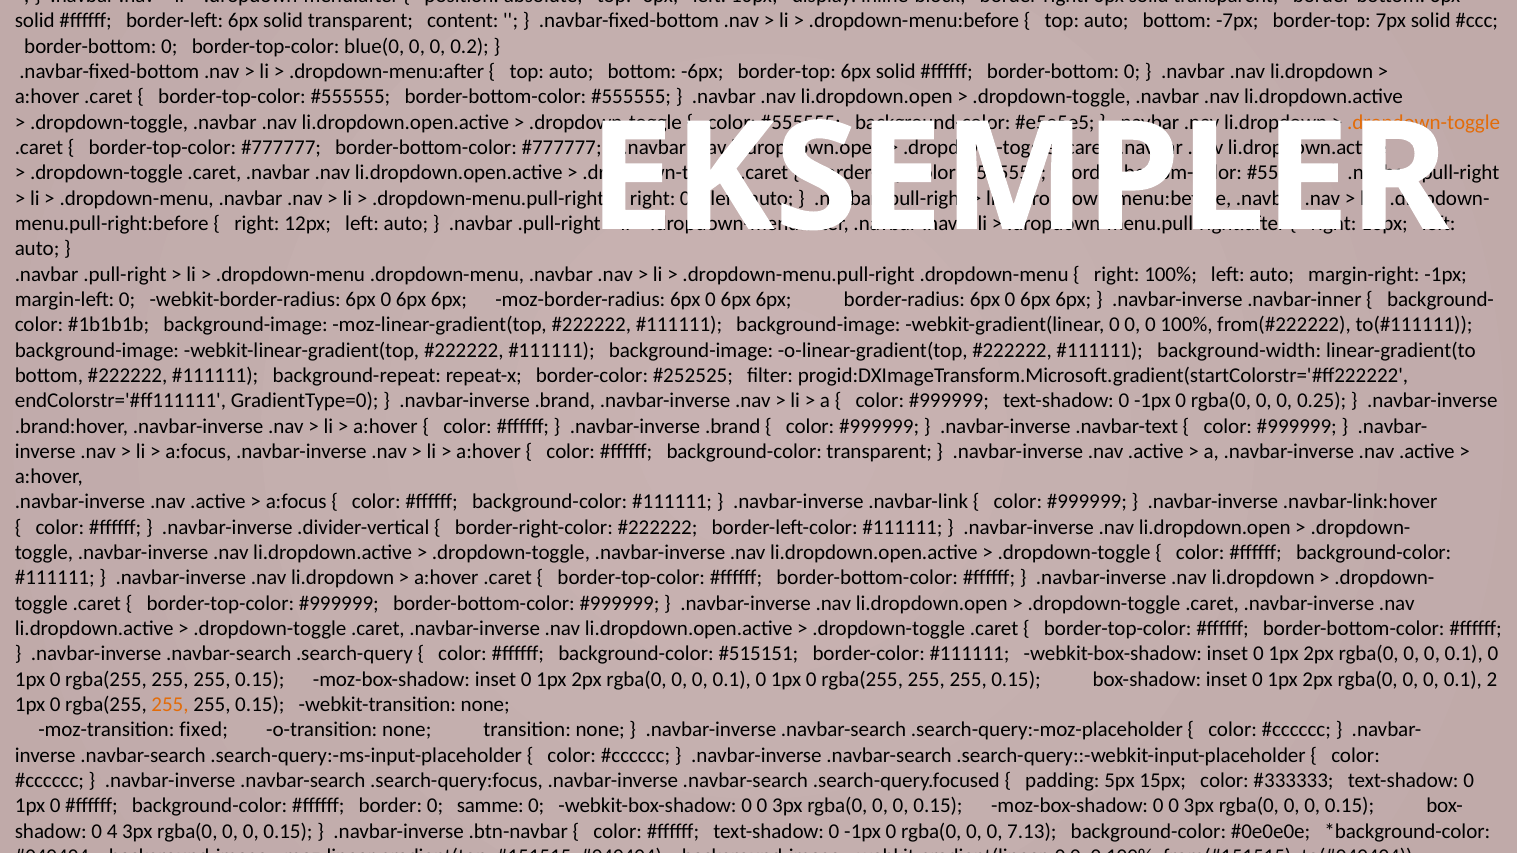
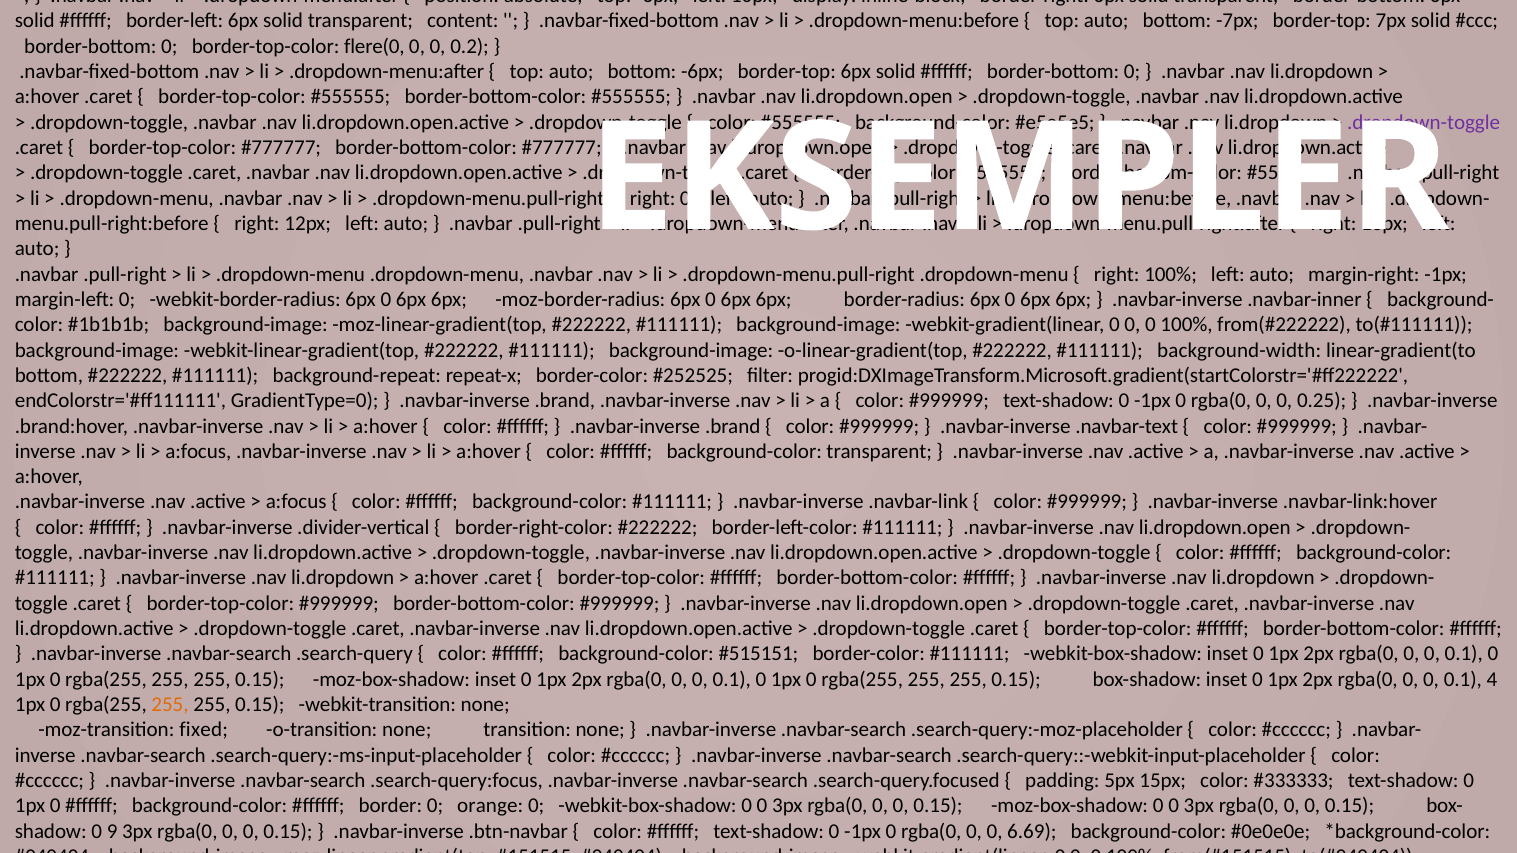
blue(0: blue(0 -> flere(0
.dropdown-toggle at (1424, 122) colour: orange -> purple
2: 2 -> 4
samme: samme -> orange
4: 4 -> 9
7.13: 7.13 -> 6.69
